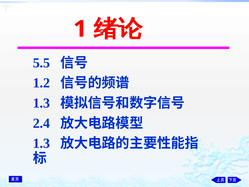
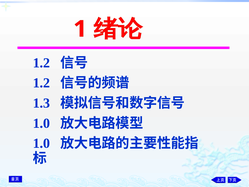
5.5 at (41, 63): 5.5 -> 1.2
2.4 at (41, 123): 2.4 -> 1.0
1.3 at (41, 143): 1.3 -> 1.0
